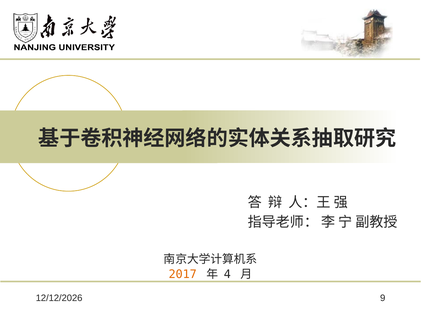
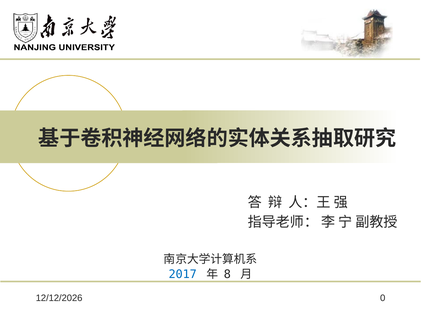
2017 colour: orange -> blue
4: 4 -> 8
9: 9 -> 0
